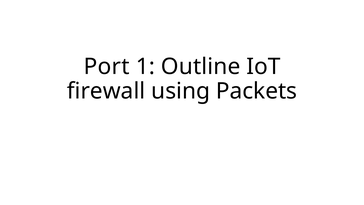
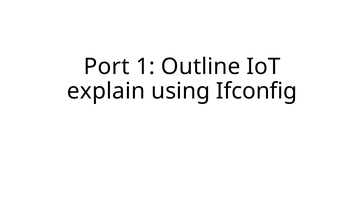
firewall: firewall -> explain
Packets: Packets -> Ifconfig
